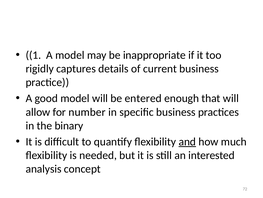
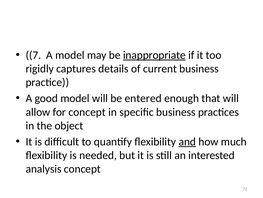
1: 1 -> 7
inappropriate underline: none -> present
for number: number -> concept
binary: binary -> object
